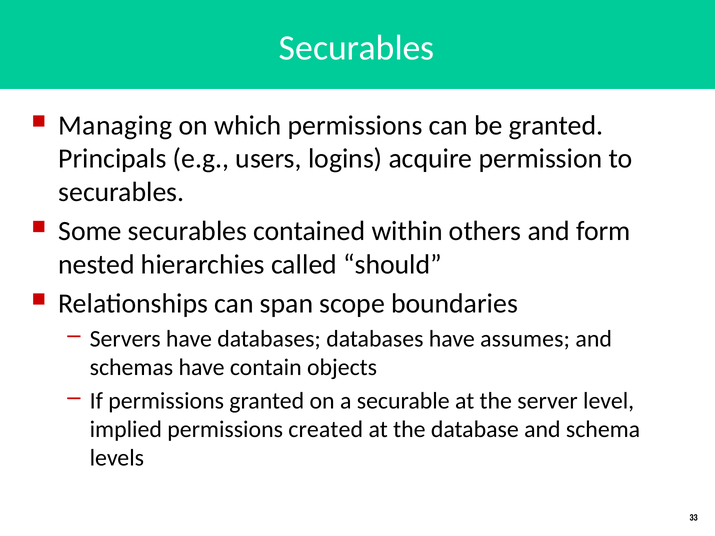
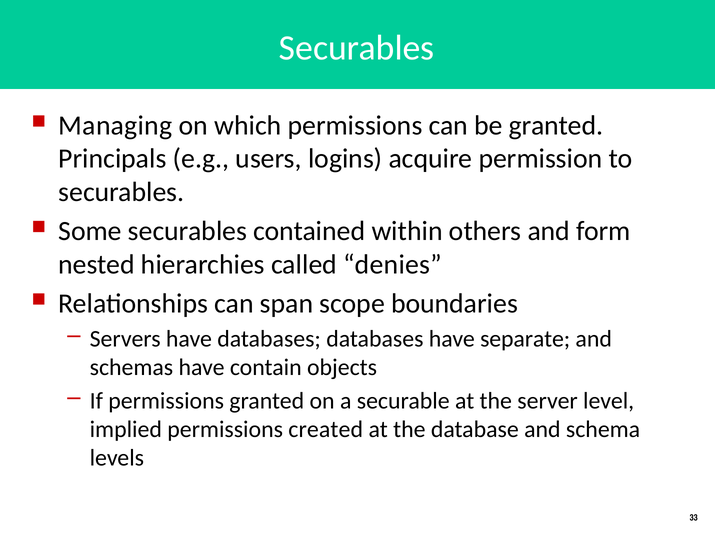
should: should -> denies
assumes: assumes -> separate
